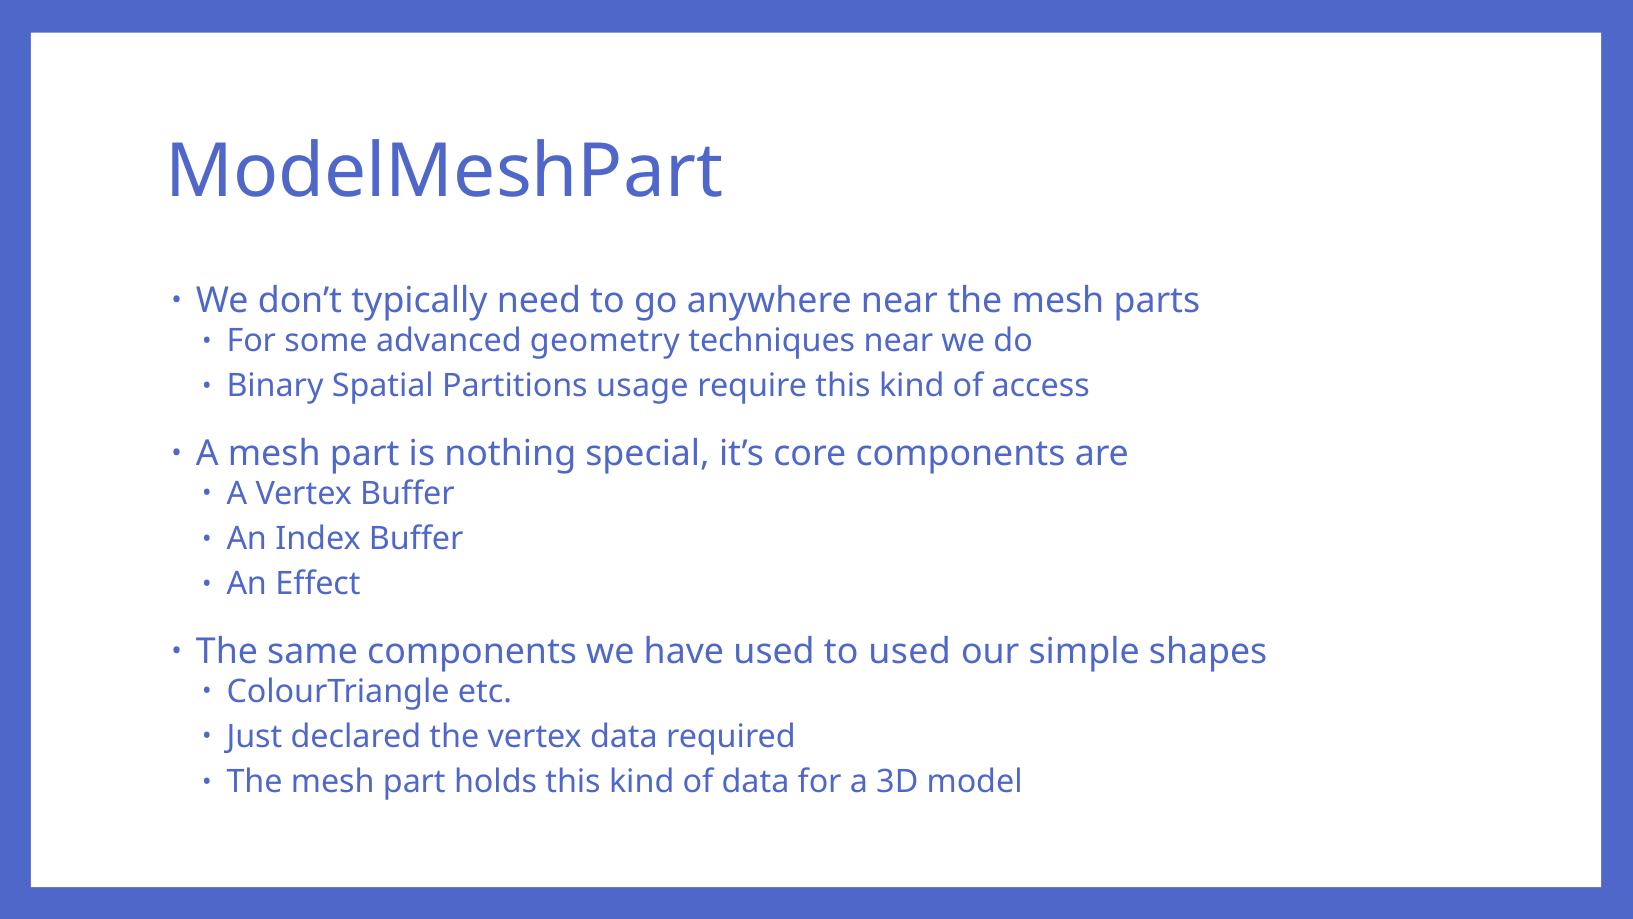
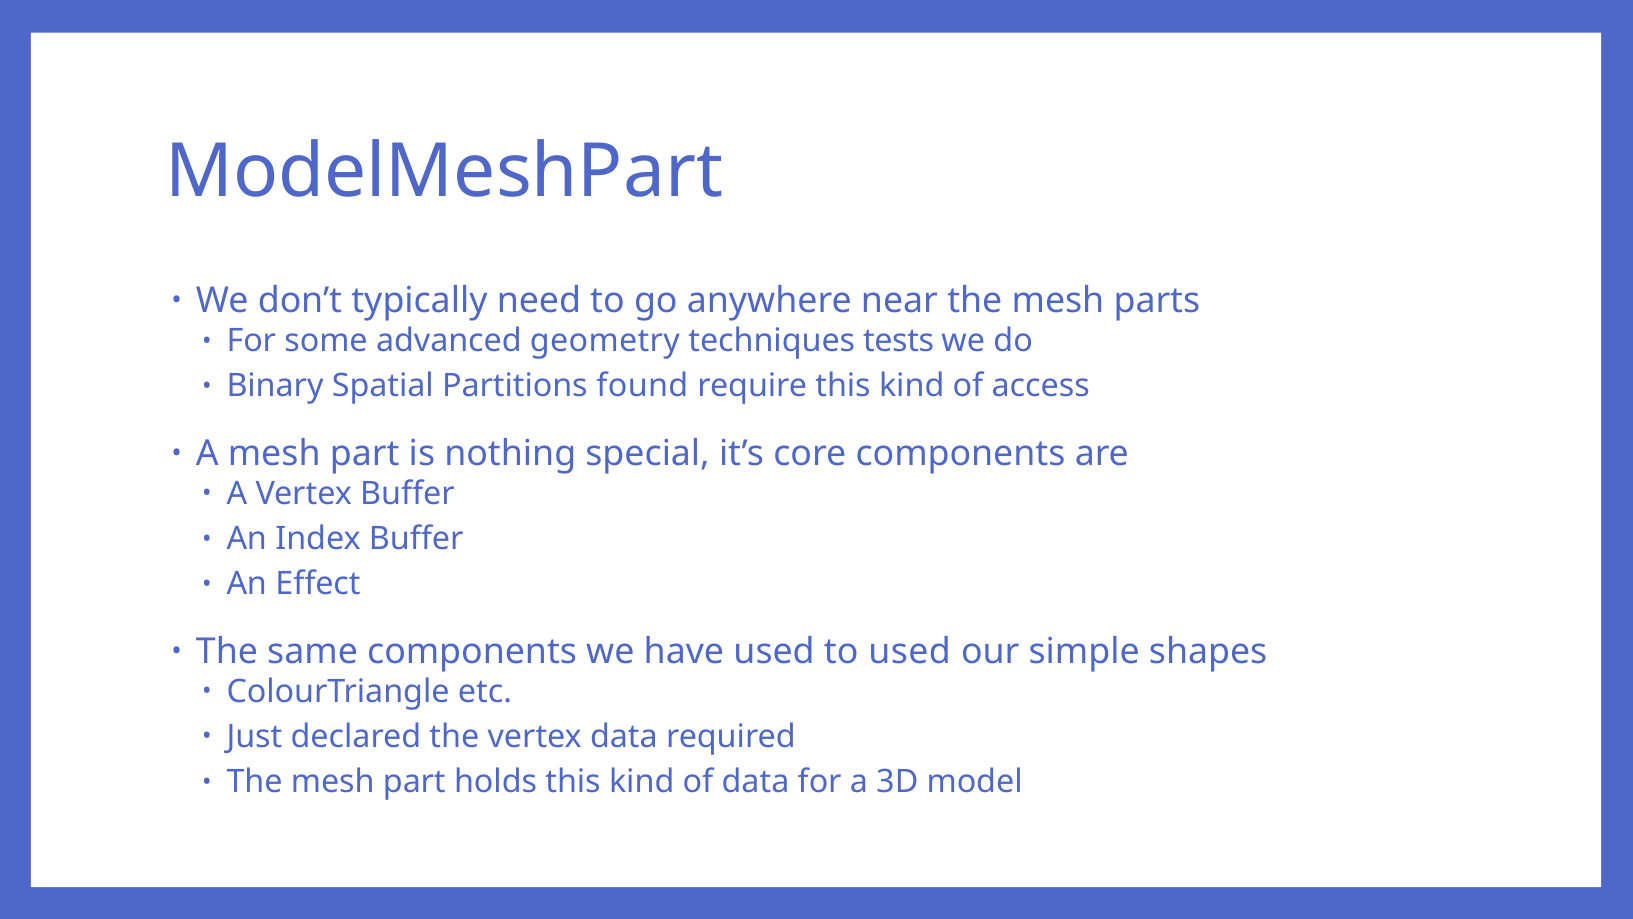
techniques near: near -> tests
usage: usage -> found
